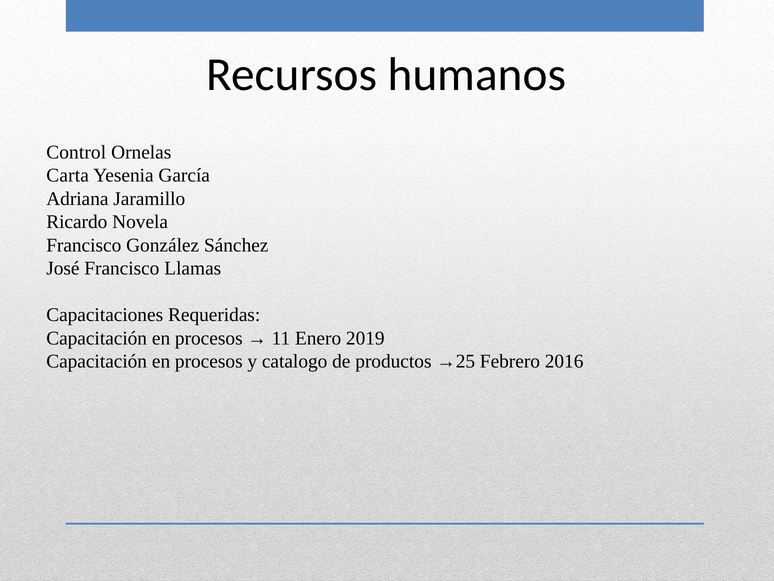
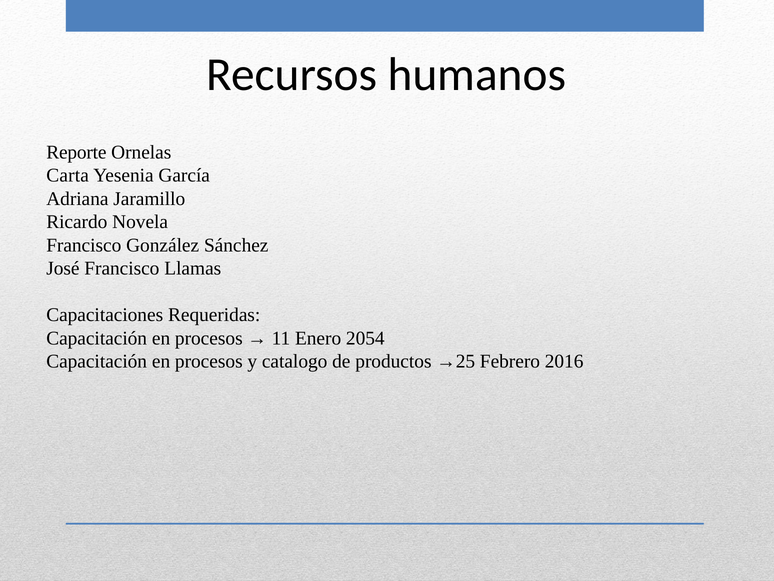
Control: Control -> Reporte
2019: 2019 -> 2054
